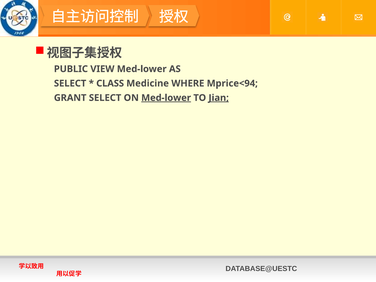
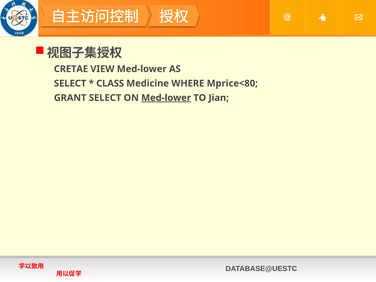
PUBLIC: PUBLIC -> CRETAE
Mprice<94: Mprice<94 -> Mprice<80
Jian underline: present -> none
